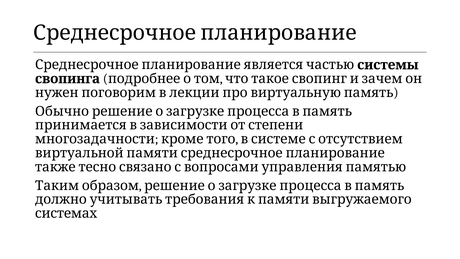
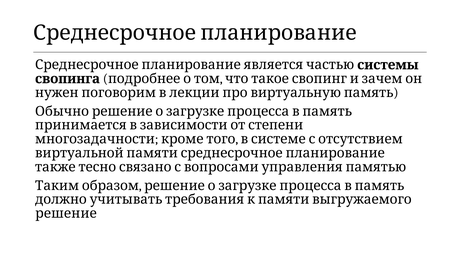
системах: системах -> решение
